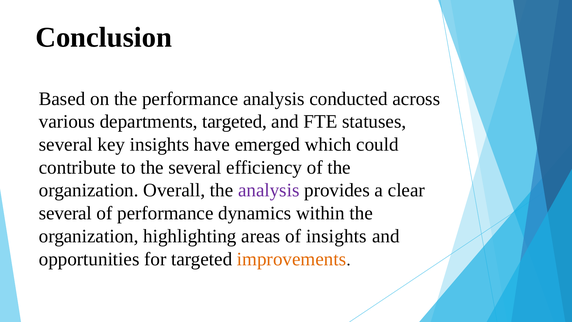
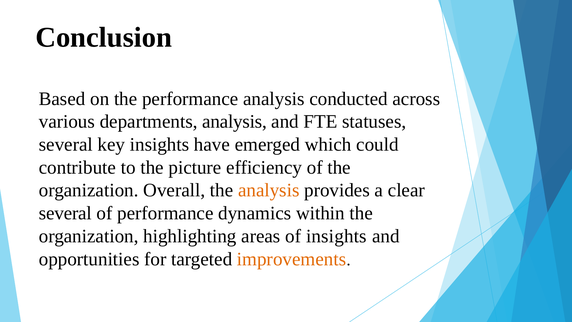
departments targeted: targeted -> analysis
the several: several -> picture
analysis at (269, 190) colour: purple -> orange
